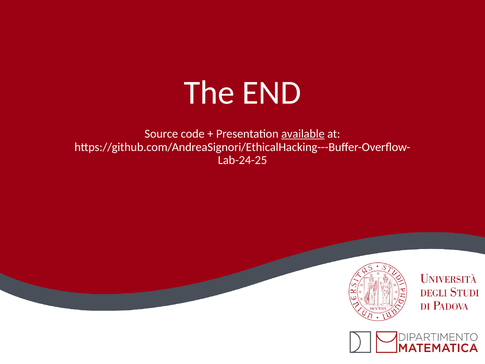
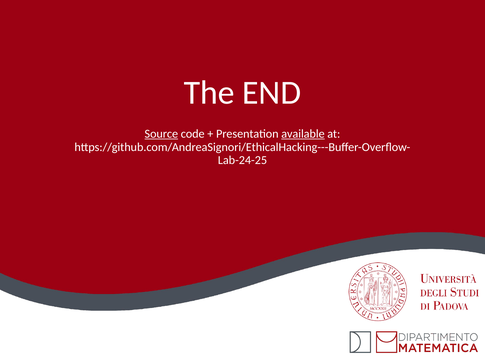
Source underline: none -> present
